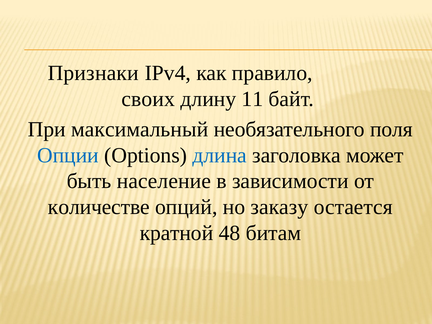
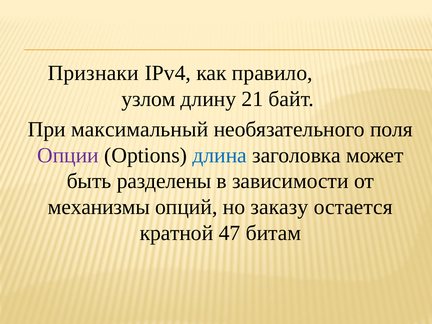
своих: своих -> узлом
11: 11 -> 21
Опции colour: blue -> purple
население: население -> разделены
количестве: количестве -> механизмы
48: 48 -> 47
